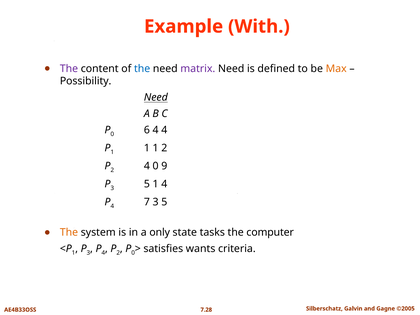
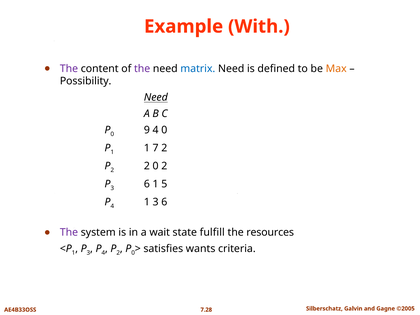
the at (142, 69) colour: blue -> purple
matrix colour: purple -> blue
6: 6 -> 9
4 4: 4 -> 0
1 1 1: 1 -> 7
2 4: 4 -> 2
0 9: 9 -> 2
5 at (147, 184): 5 -> 6
1 4: 4 -> 5
4 7: 7 -> 1
5 at (164, 202): 5 -> 6
The at (69, 233) colour: orange -> purple
only: only -> wait
tasks: tasks -> fulfill
computer: computer -> resources
